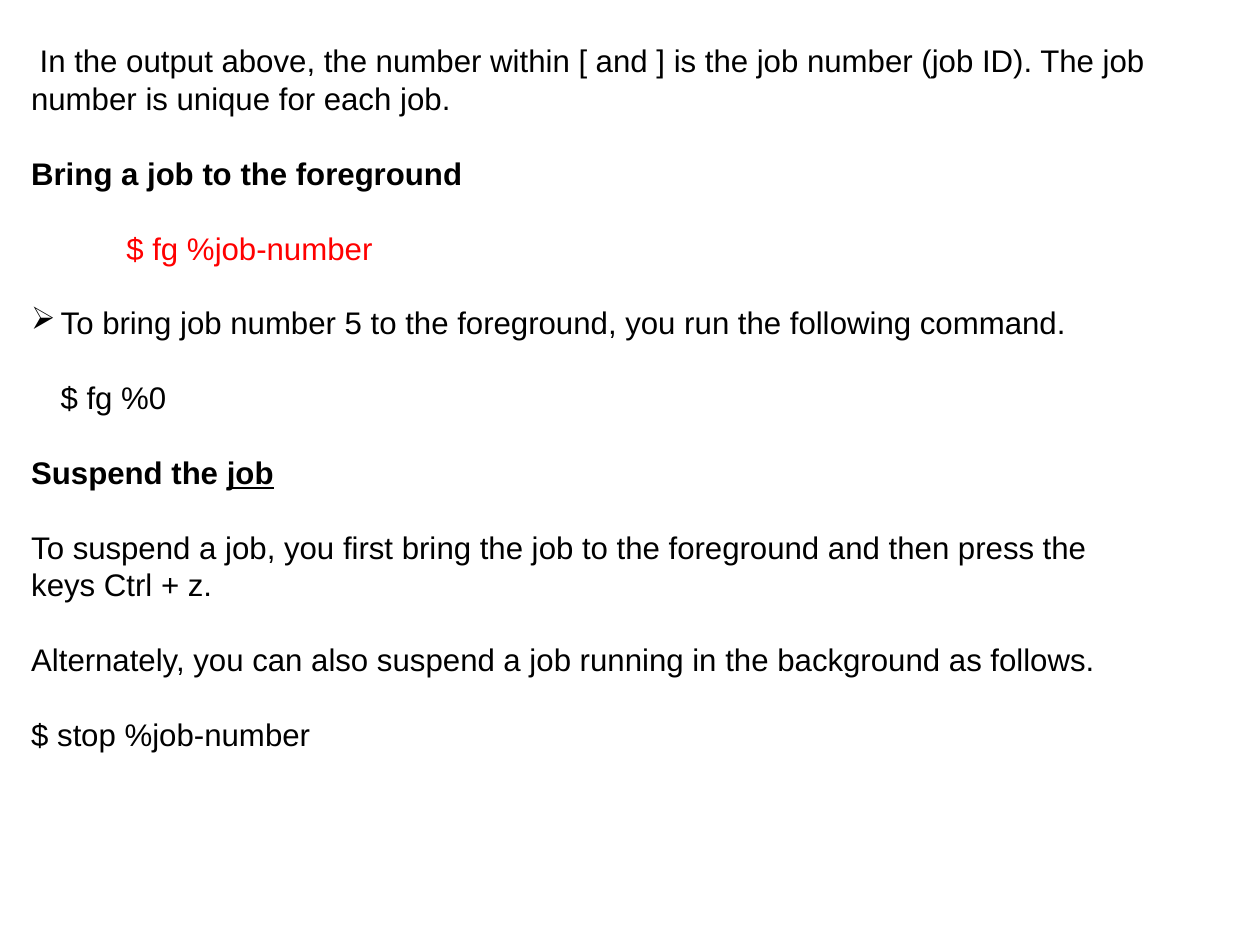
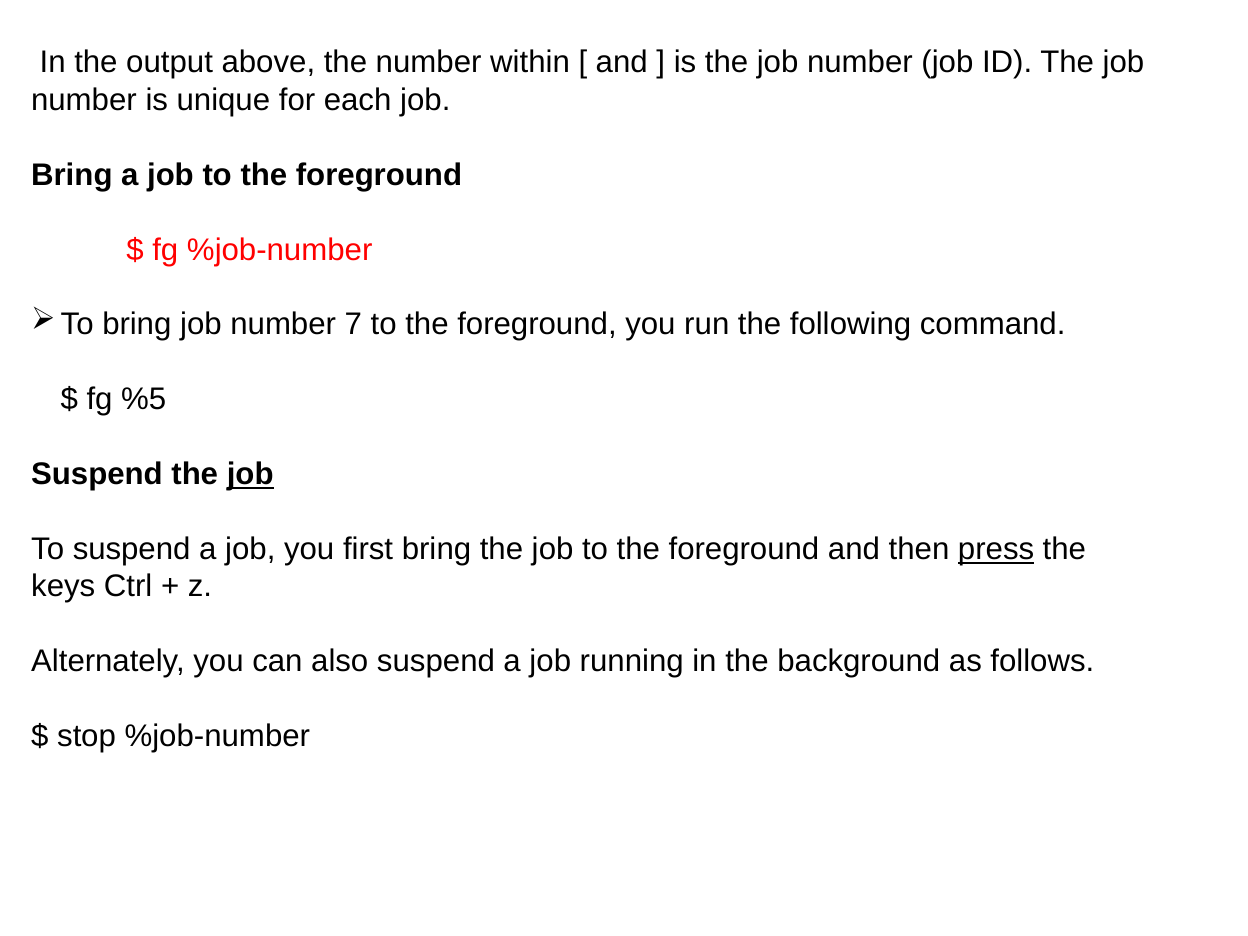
5: 5 -> 7
%0: %0 -> %5
press underline: none -> present
